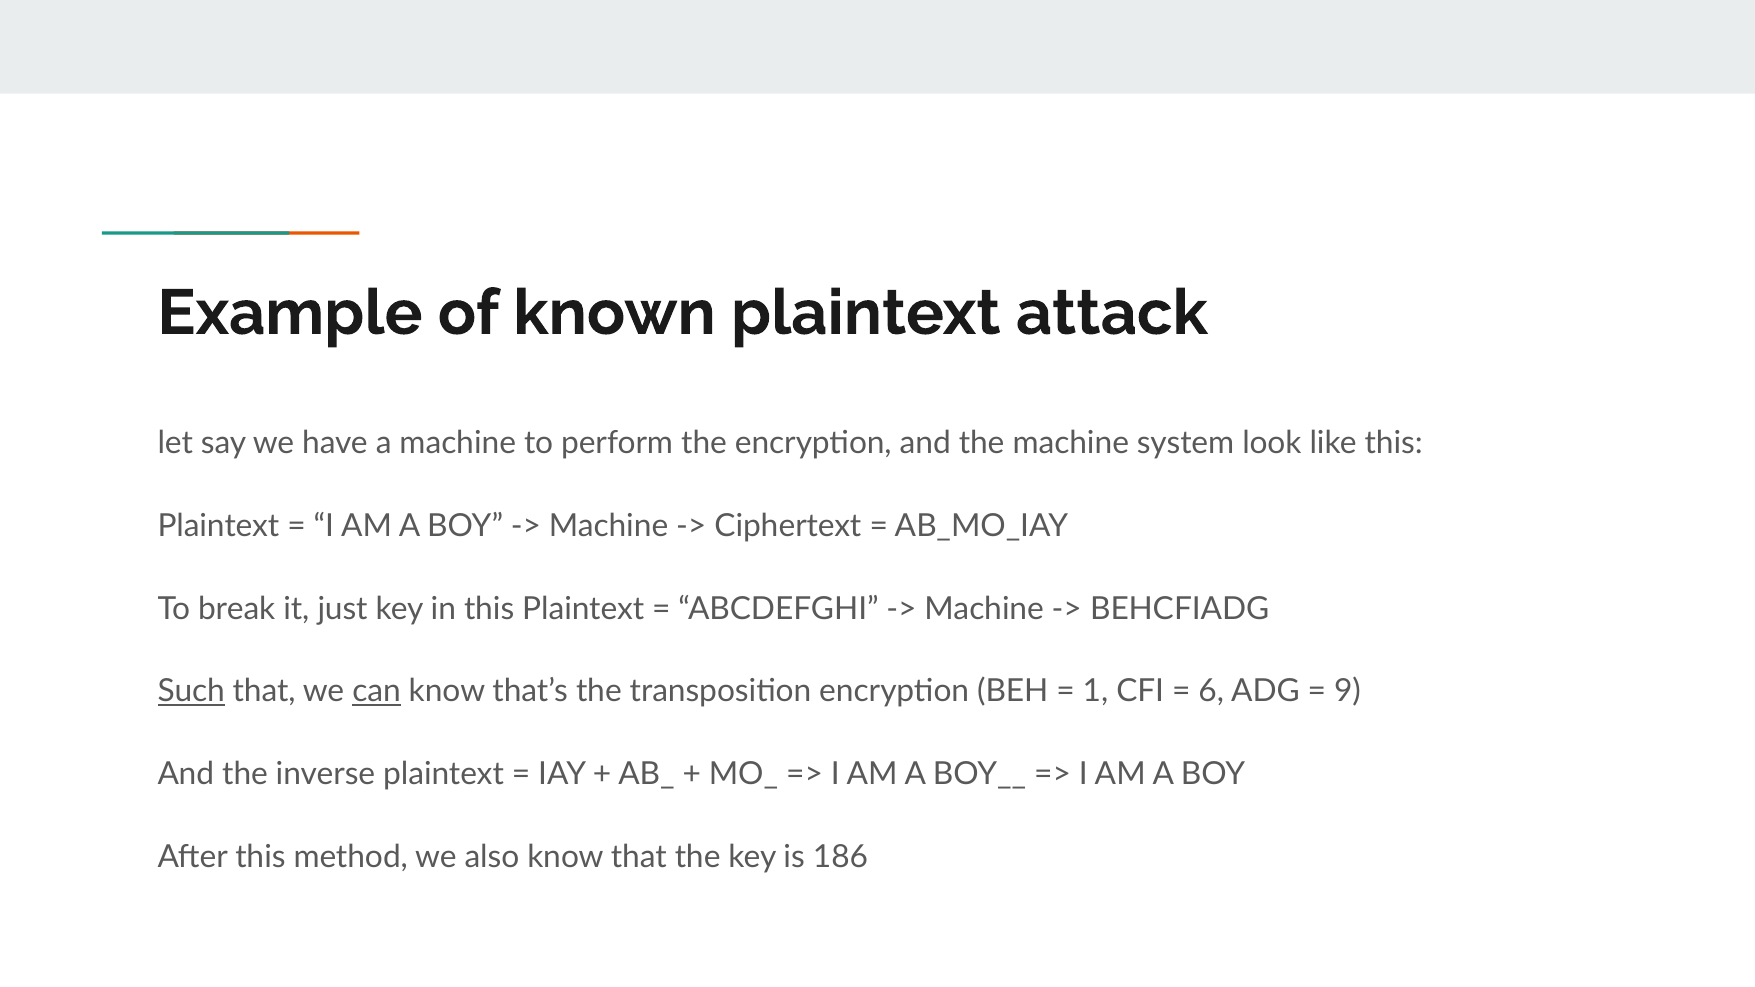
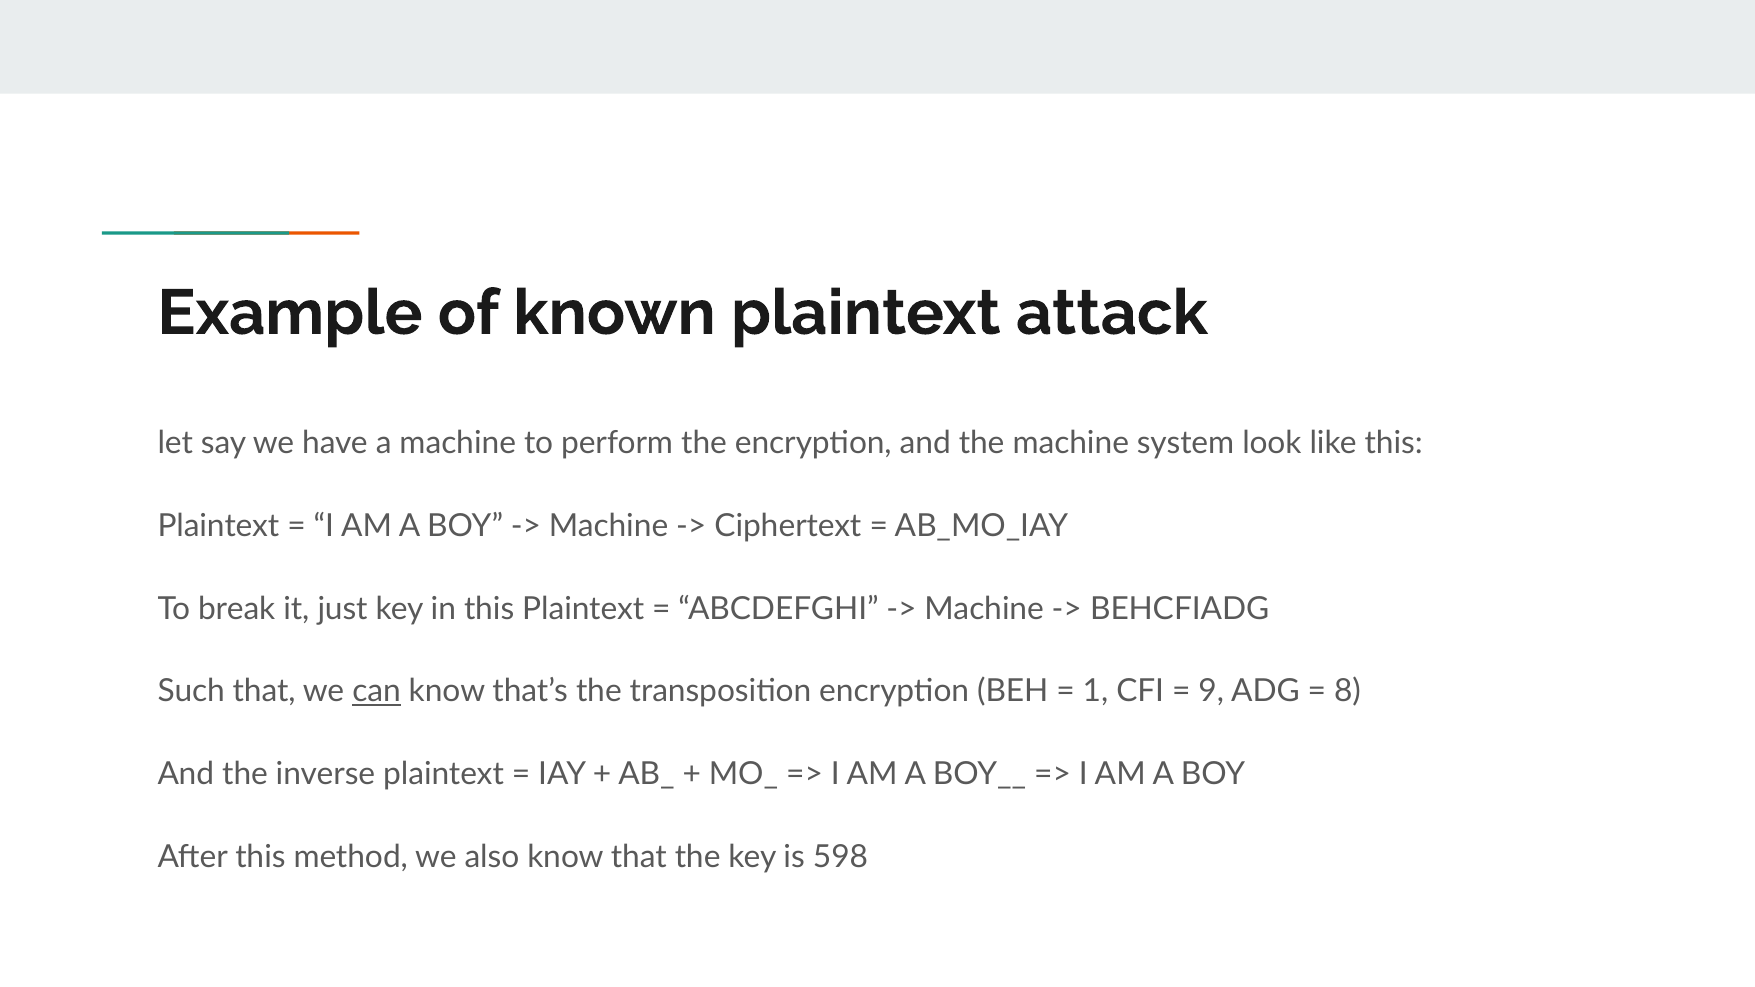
Such underline: present -> none
6: 6 -> 9
9: 9 -> 8
186: 186 -> 598
